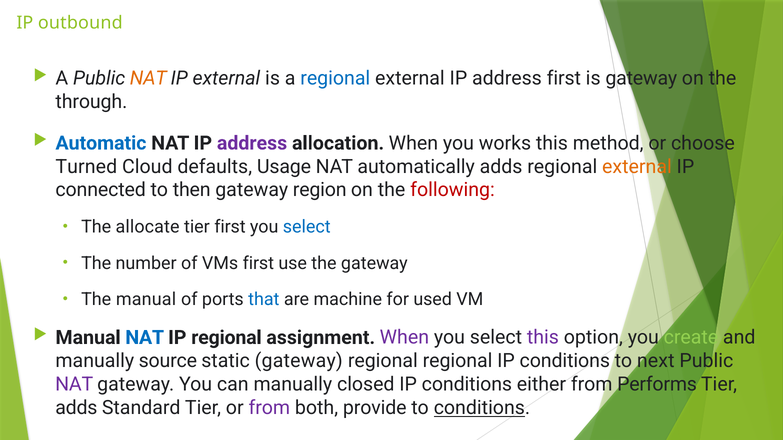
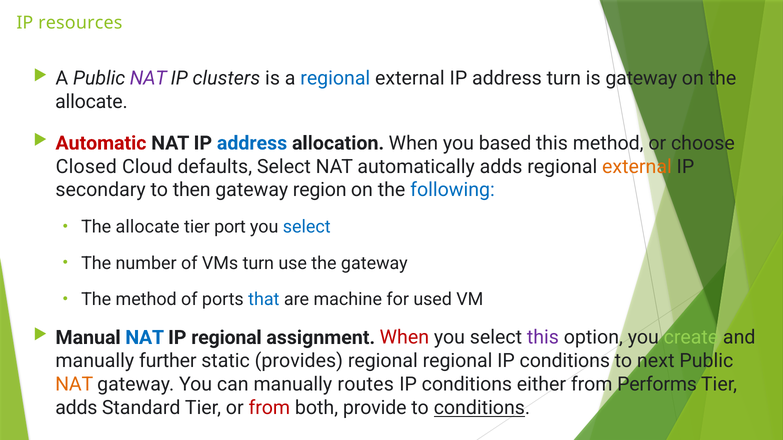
outbound: outbound -> resources
NAT at (148, 78) colour: orange -> purple
IP external: external -> clusters
address first: first -> turn
through at (91, 102): through -> allocate
Automatic colour: blue -> red
address at (252, 143) colour: purple -> blue
works: works -> based
Turned: Turned -> Closed
defaults Usage: Usage -> Select
connected: connected -> secondary
following colour: red -> blue
tier first: first -> port
VMs first: first -> turn
The manual: manual -> method
When at (404, 338) colour: purple -> red
source: source -> further
static gateway: gateway -> provides
NAT at (74, 385) colour: purple -> orange
closed: closed -> routes
from at (269, 408) colour: purple -> red
